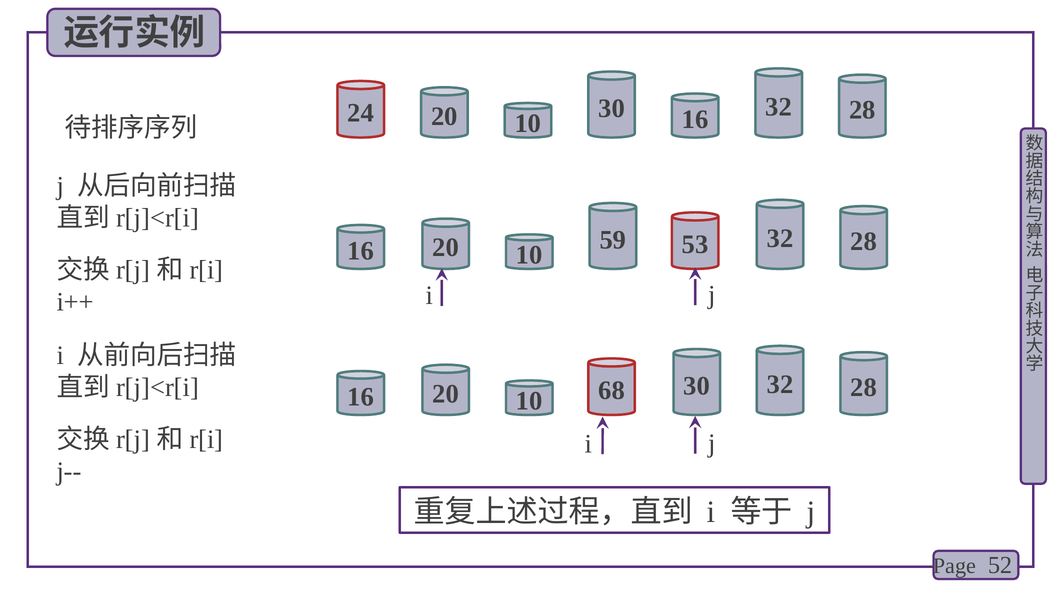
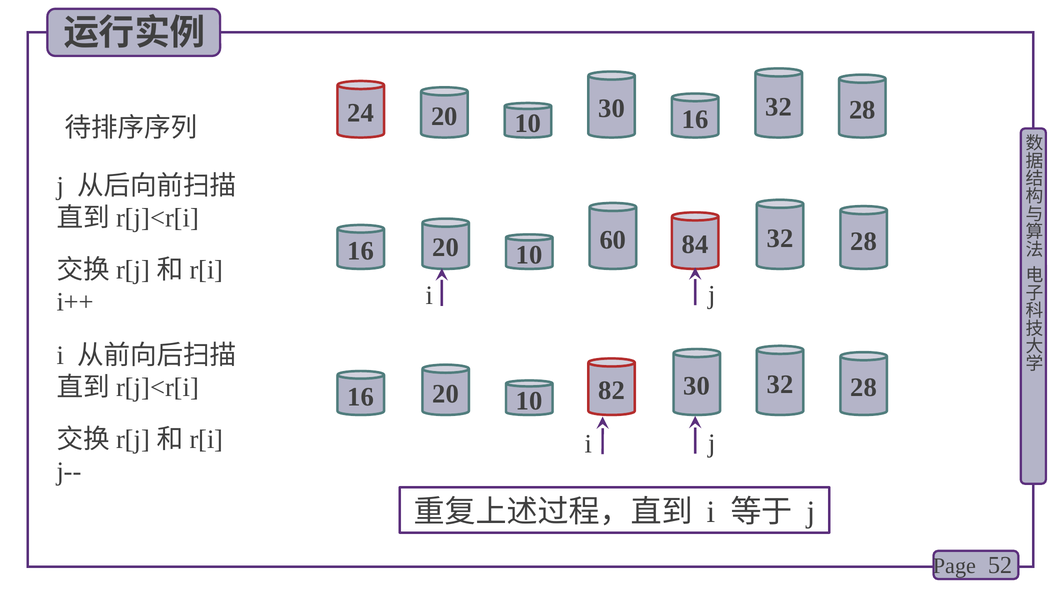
59: 59 -> 60
53: 53 -> 84
68: 68 -> 82
